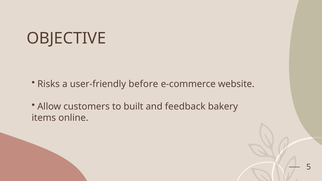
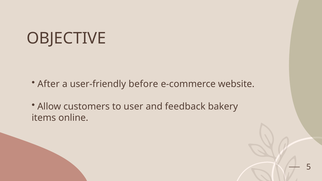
Risks: Risks -> After
built: built -> user
